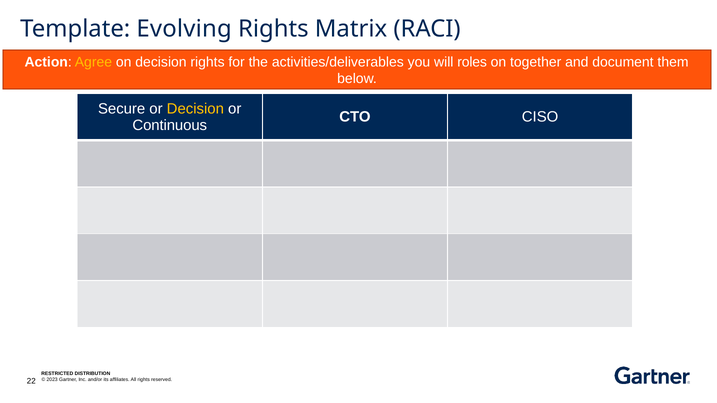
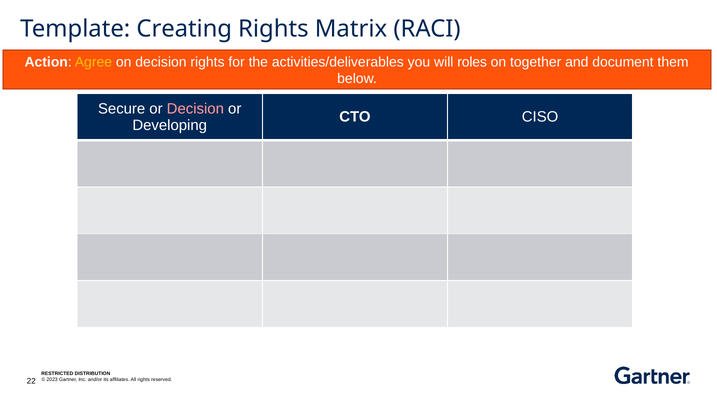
Evolving: Evolving -> Creating
Decision at (195, 109) colour: yellow -> pink
Continuous: Continuous -> Developing
